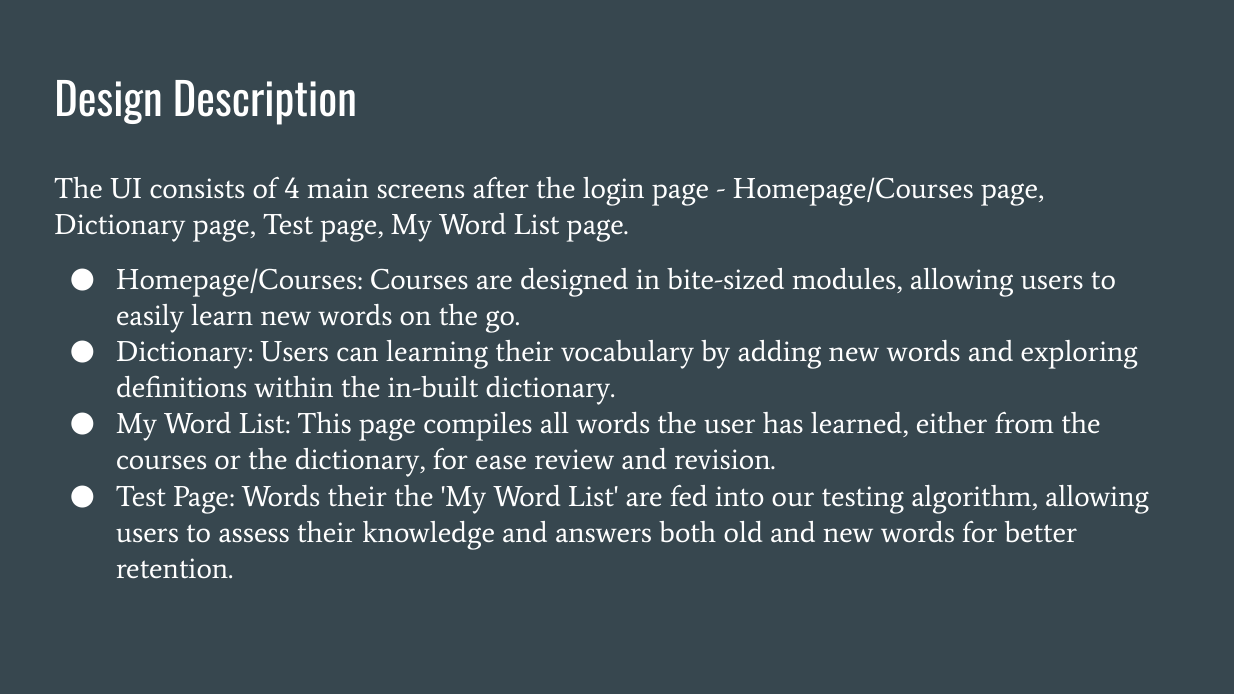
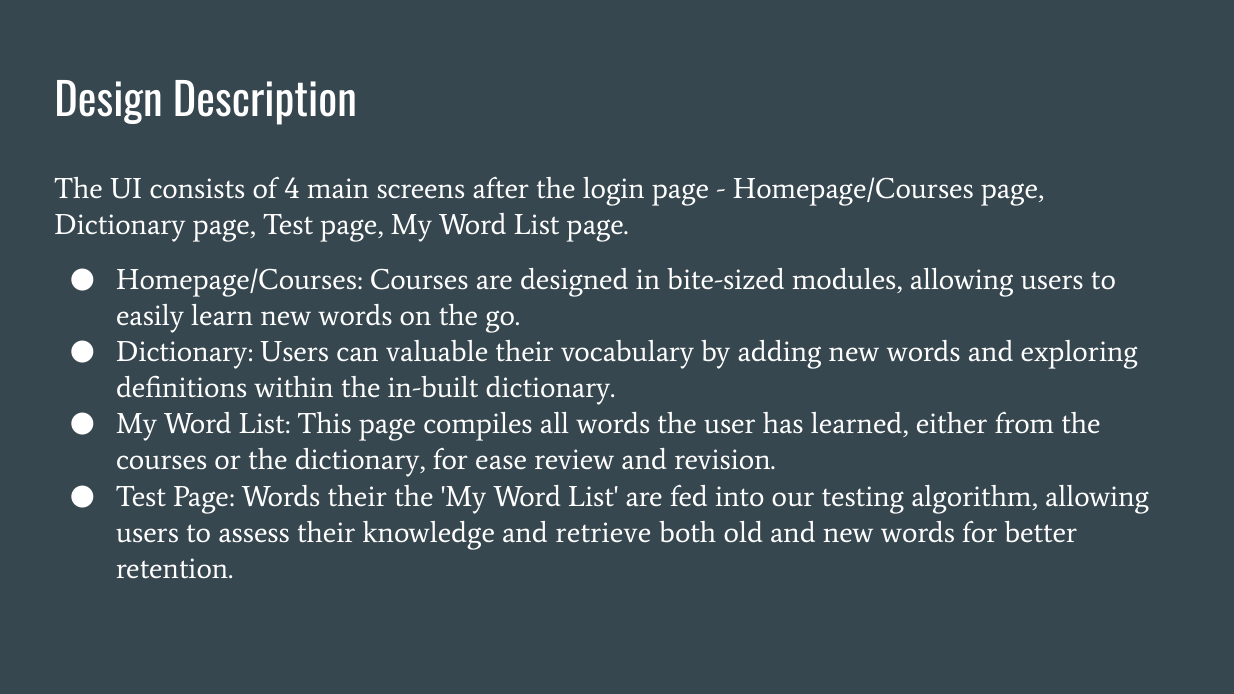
learning: learning -> valuable
answers: answers -> retrieve
